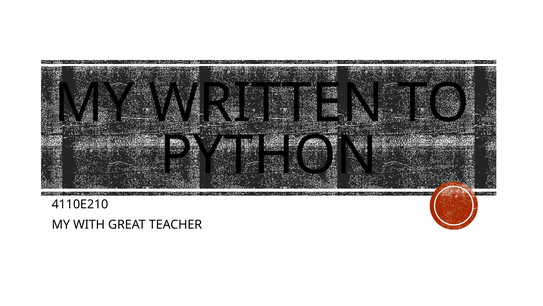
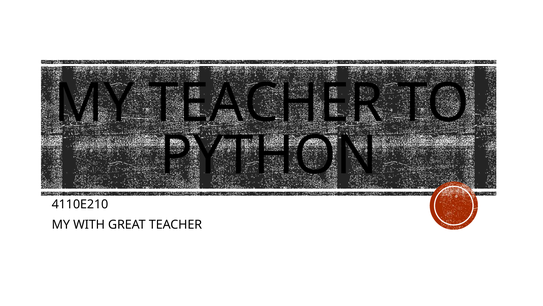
MY WRITTEN: WRITTEN -> TEACHER
